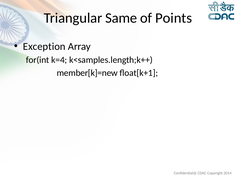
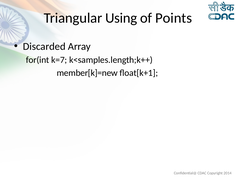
Same: Same -> Using
Exception: Exception -> Discarded
k=4: k=4 -> k=7
